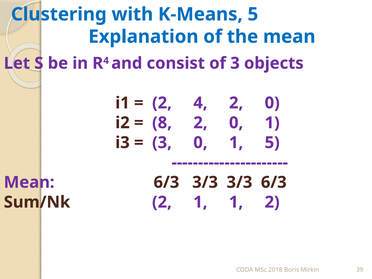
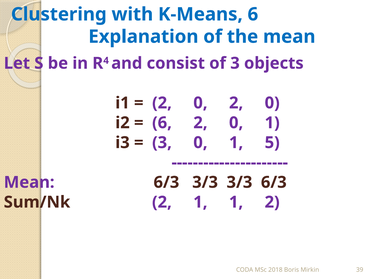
K-Means 5: 5 -> 6
4 at (200, 103): 4 -> 0
8 at (162, 123): 8 -> 6
